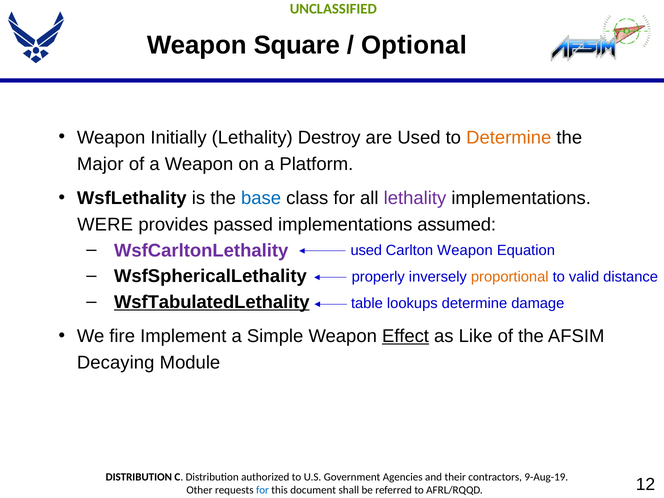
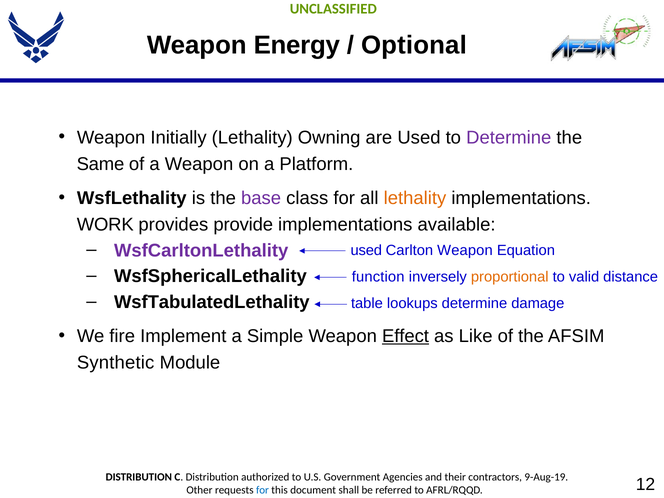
Square: Square -> Energy
Destroy: Destroy -> Owning
Determine at (509, 137) colour: orange -> purple
Major: Major -> Same
base colour: blue -> purple
lethality at (415, 198) colour: purple -> orange
WERE: WERE -> WORK
passed: passed -> provide
assumed: assumed -> available
properly: properly -> function
WsfTabulatedLethality underline: present -> none
Decaying: Decaying -> Synthetic
